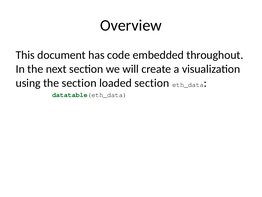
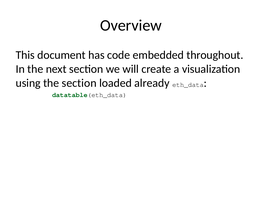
loaded section: section -> already
